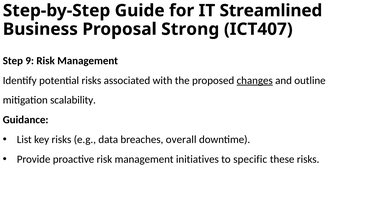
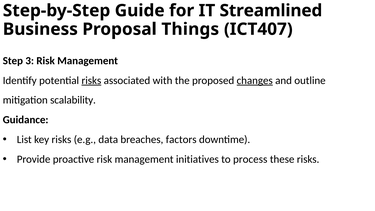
Strong: Strong -> Things
9: 9 -> 3
risks at (91, 80) underline: none -> present
overall: overall -> factors
specific: specific -> process
